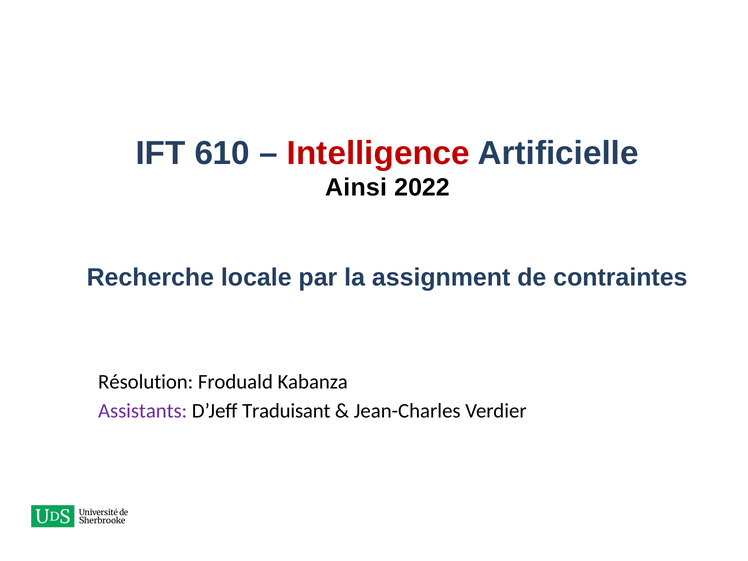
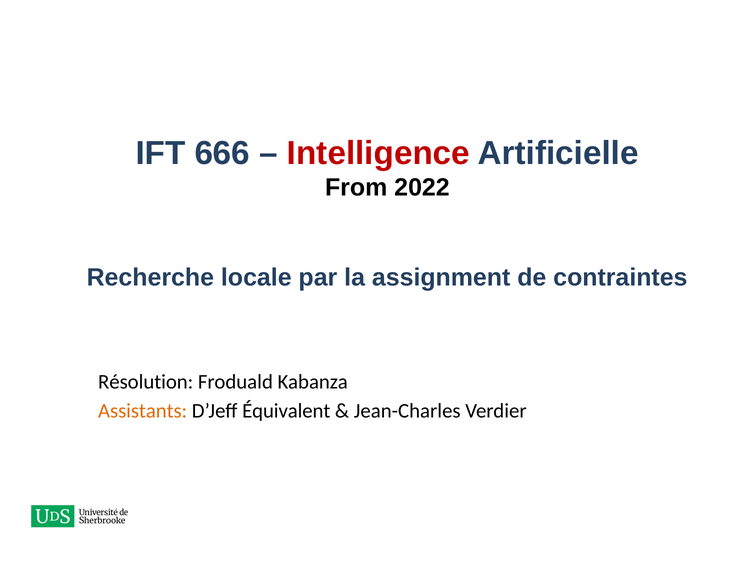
610: 610 -> 666
Ainsi: Ainsi -> From
Assistants colour: purple -> orange
Traduisant: Traduisant -> Équivalent
